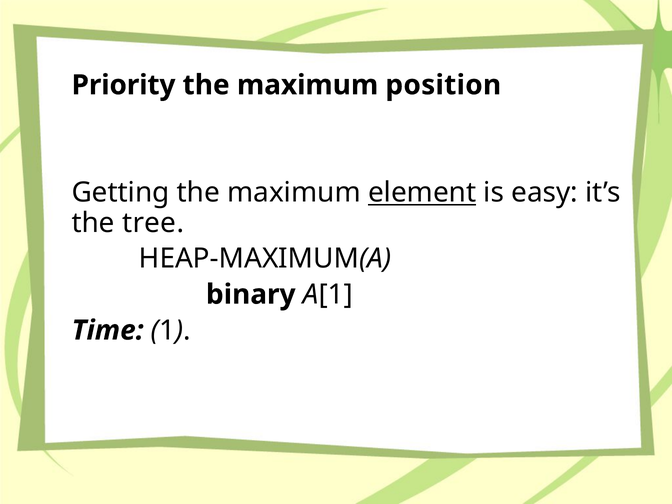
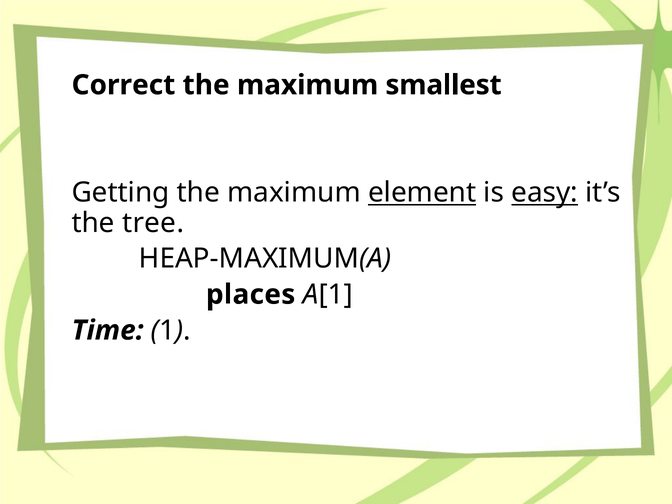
Priority: Priority -> Correct
position: position -> smallest
easy underline: none -> present
binary: binary -> places
